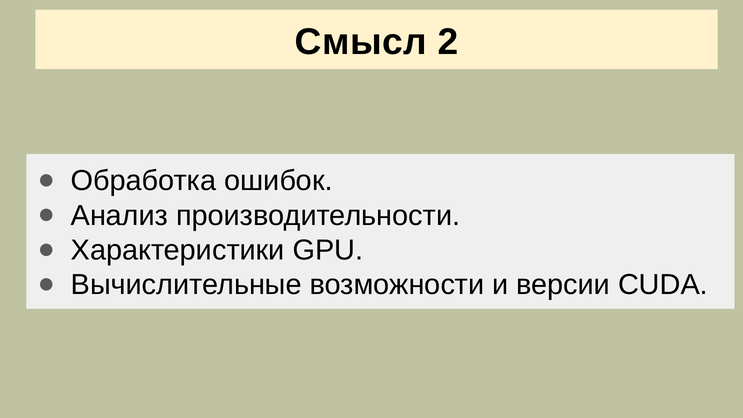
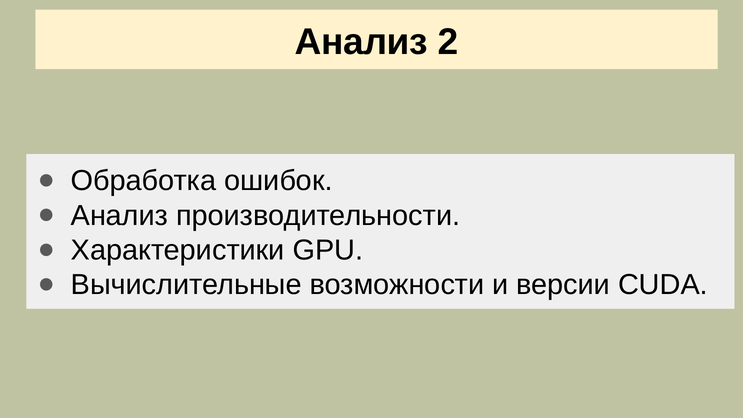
Смысл at (361, 42): Смысл -> Анализ
